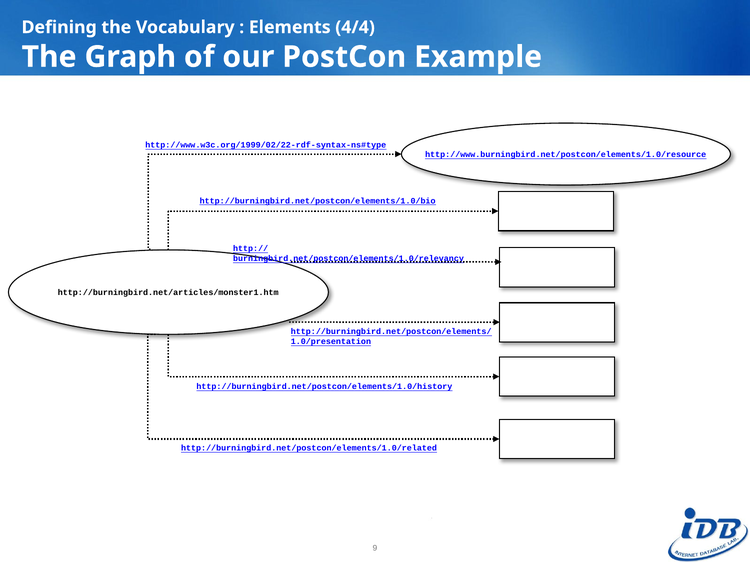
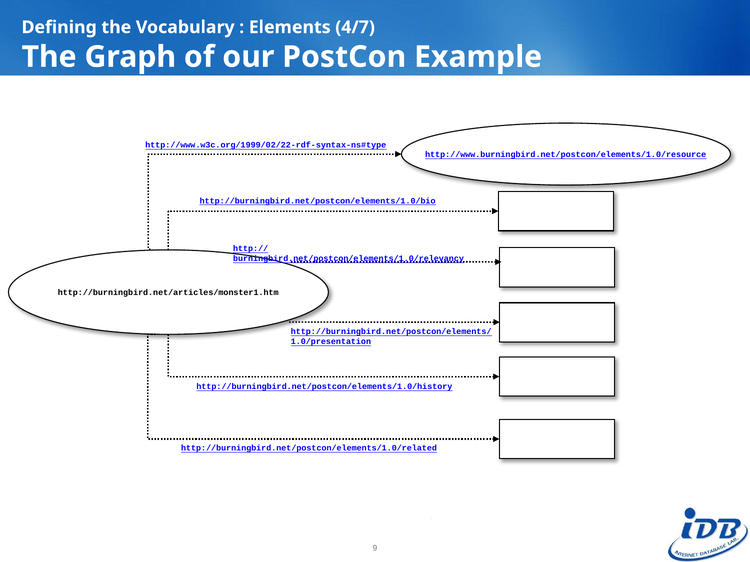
4/4: 4/4 -> 4/7
